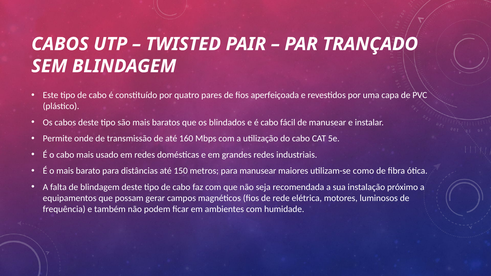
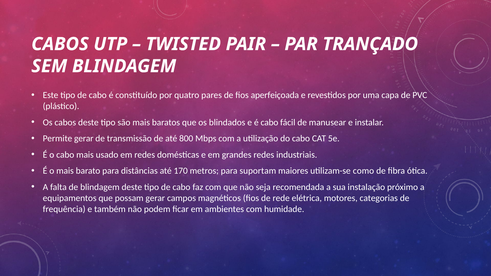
Permite onde: onde -> gerar
160: 160 -> 800
150: 150 -> 170
para manusear: manusear -> suportam
luminosos: luminosos -> categorias
